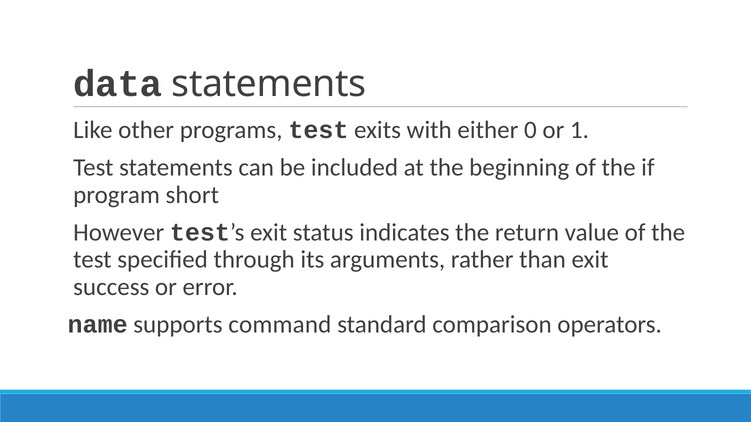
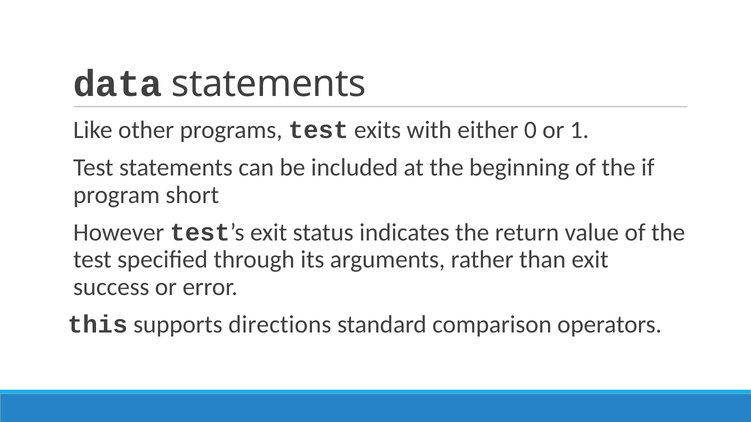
name: name -> this
command: command -> directions
